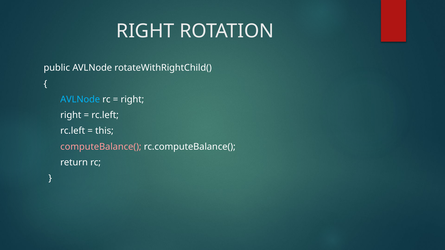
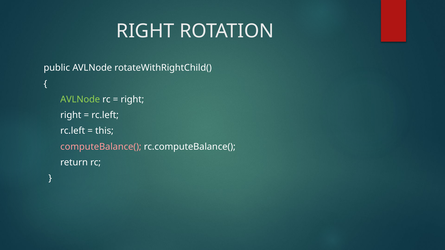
AVLNode at (80, 100) colour: light blue -> light green
